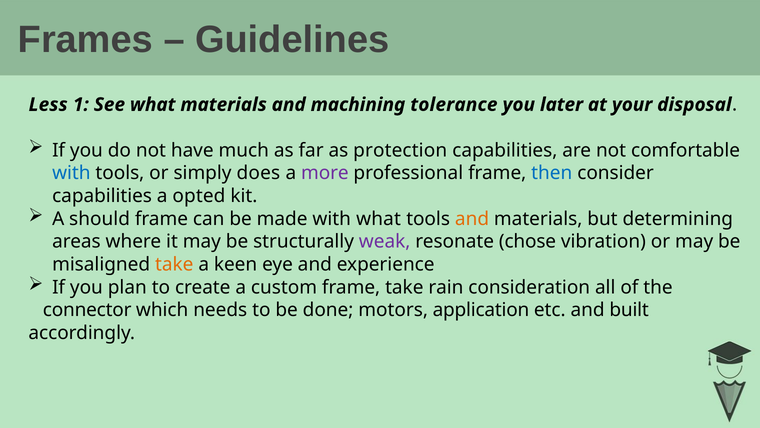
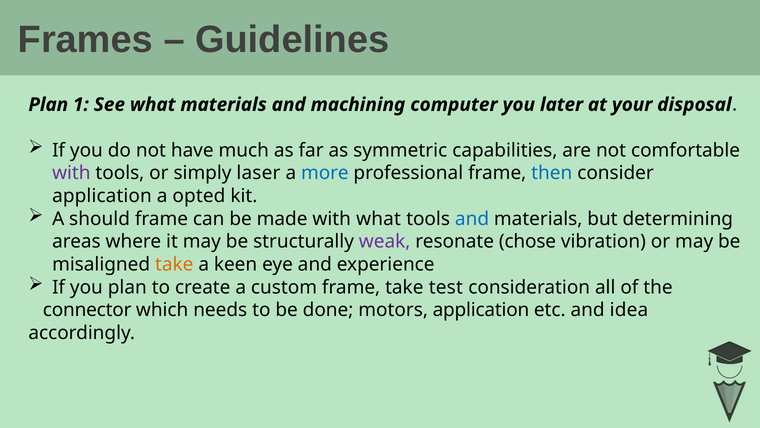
Less at (48, 104): Less -> Plan
tolerance: tolerance -> computer
protection: protection -> symmetric
with at (71, 173) colour: blue -> purple
does: does -> laser
more colour: purple -> blue
capabilities at (102, 196): capabilities -> application
and at (472, 218) colour: orange -> blue
rain: rain -> test
built: built -> idea
